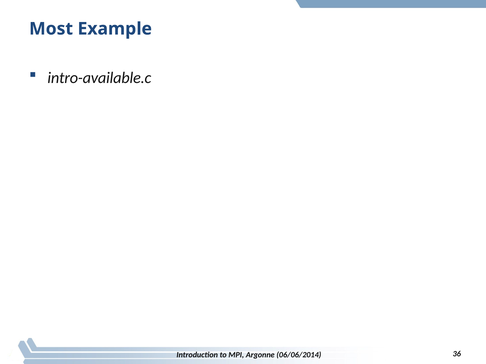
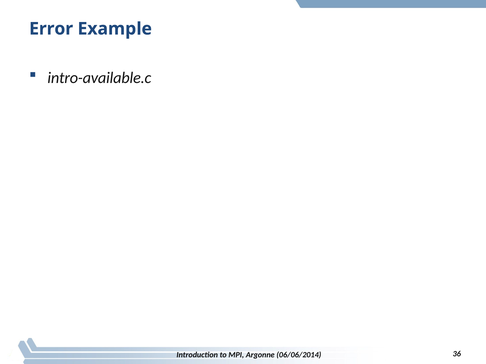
Most: Most -> Error
